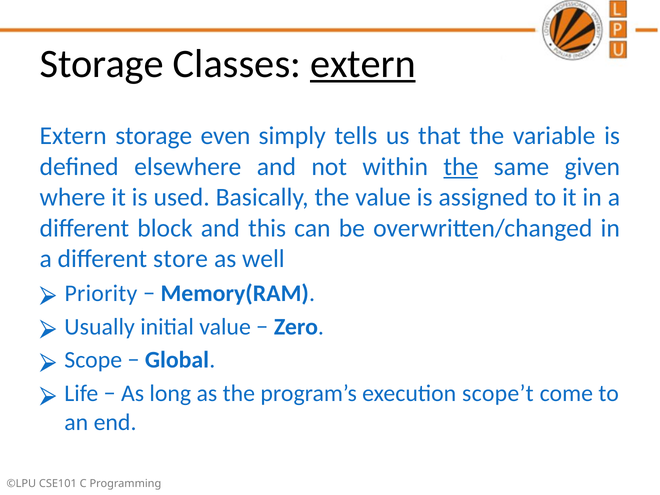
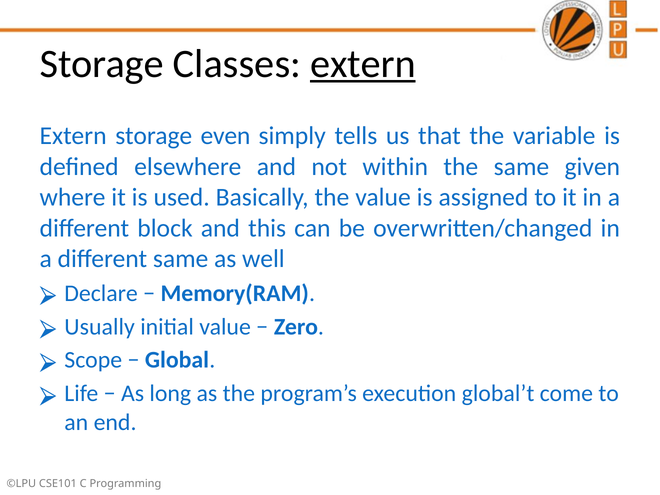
the at (461, 167) underline: present -> none
different store: store -> same
Priority: Priority -> Declare
scope’t: scope’t -> global’t
